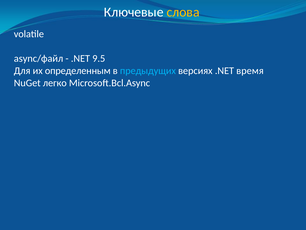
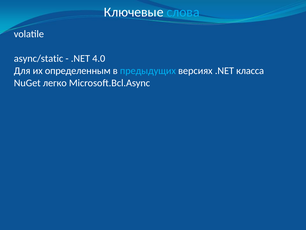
слова colour: yellow -> light blue
async/файл: async/файл -> async/static
9.5: 9.5 -> 4.0
время: время -> класса
